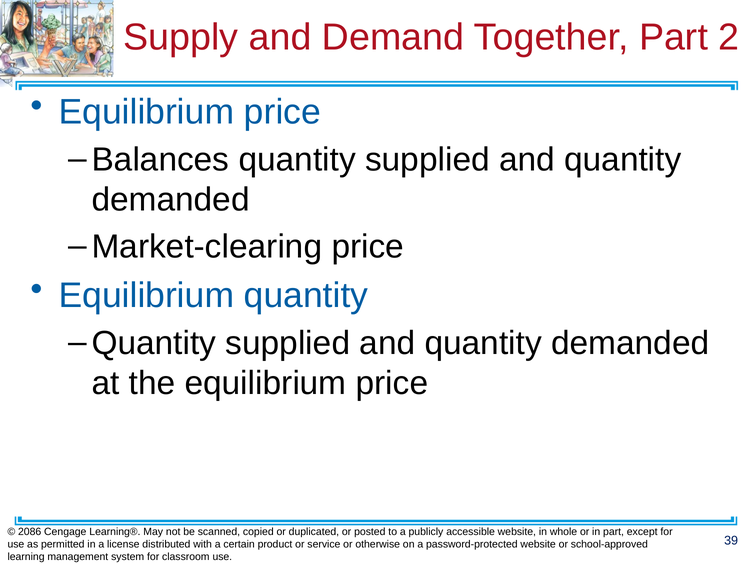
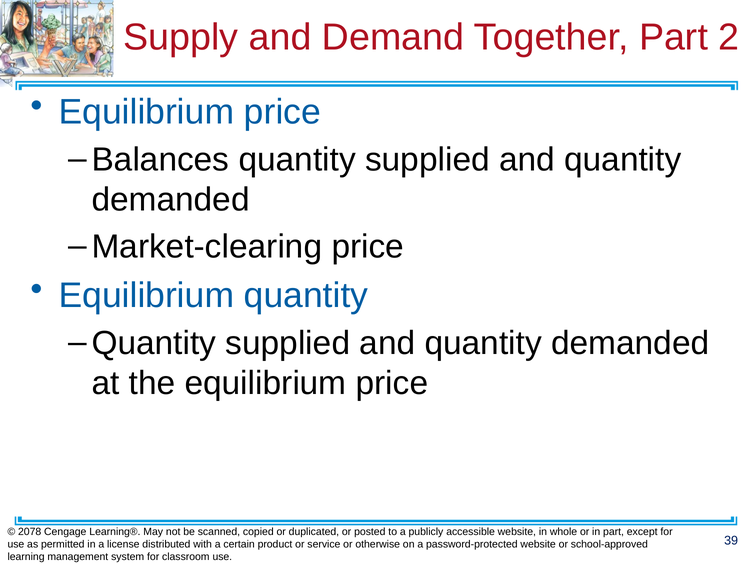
2086: 2086 -> 2078
